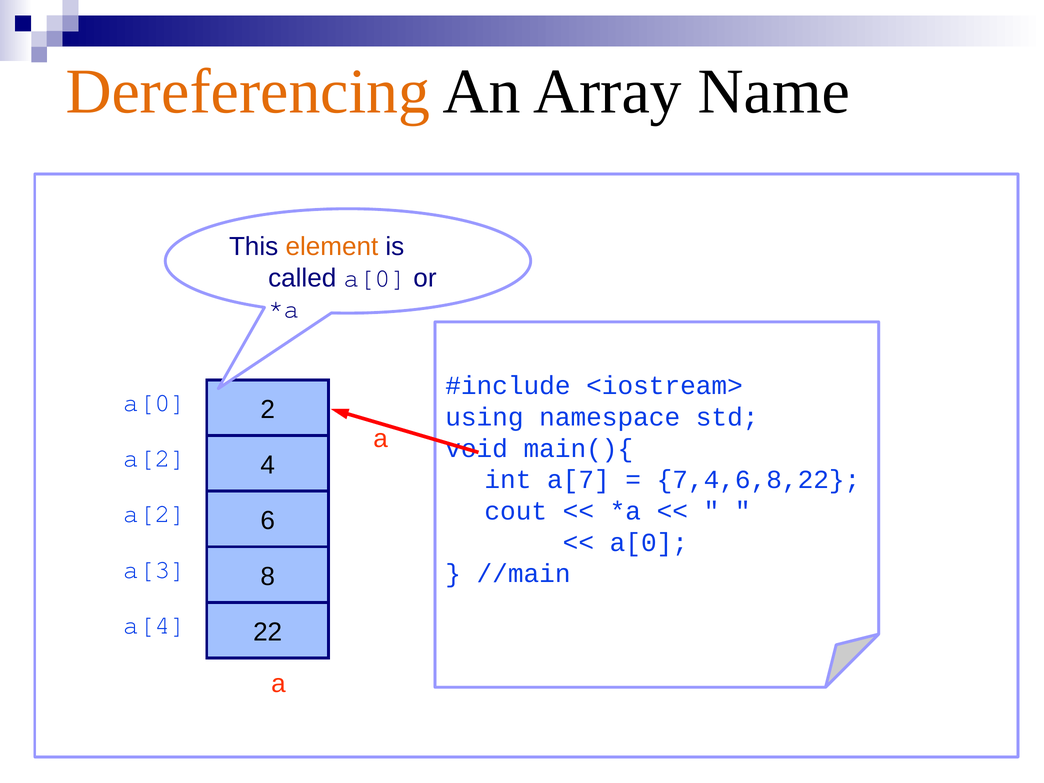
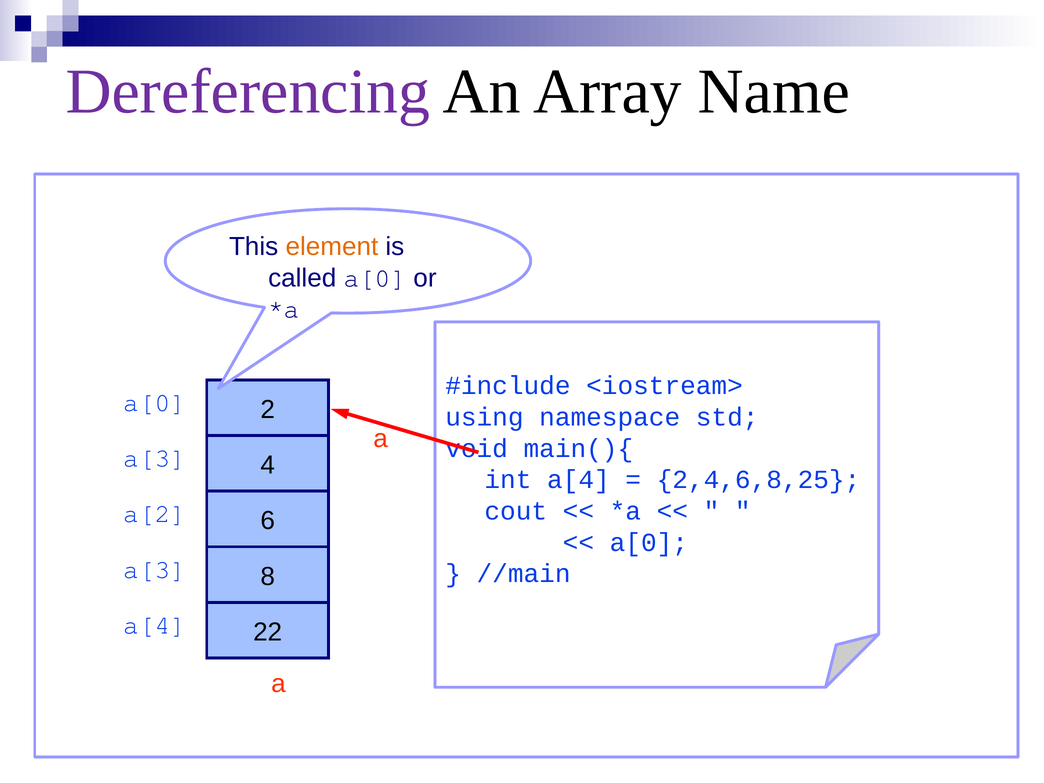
Dereferencing colour: orange -> purple
a[2 at (155, 458): a[2 -> a[3
int a[7: a[7 -> a[4
7,4,6,8,22: 7,4,6,8,22 -> 2,4,6,8,25
